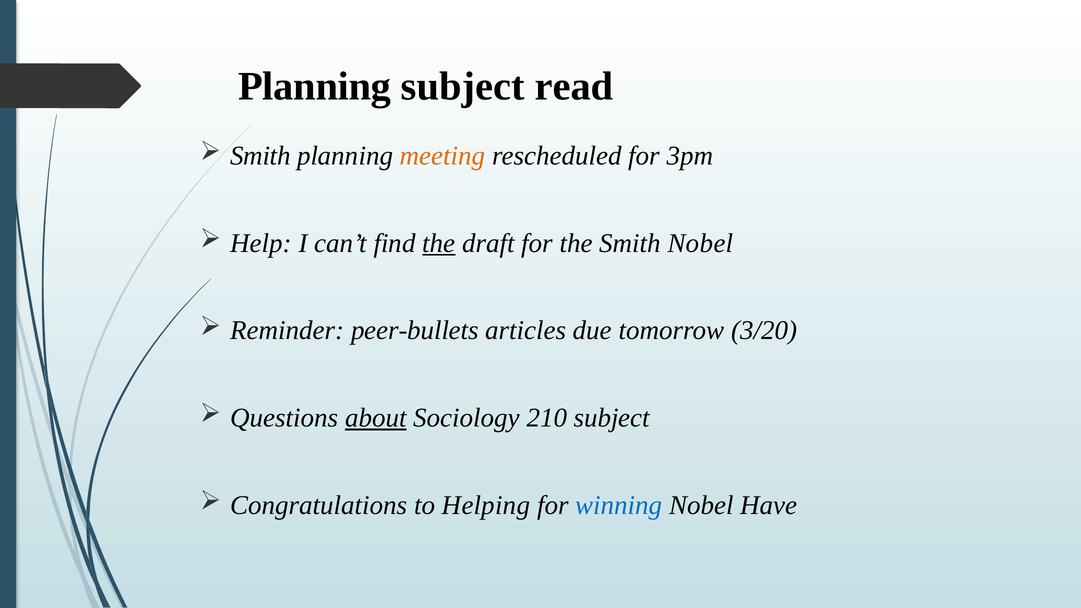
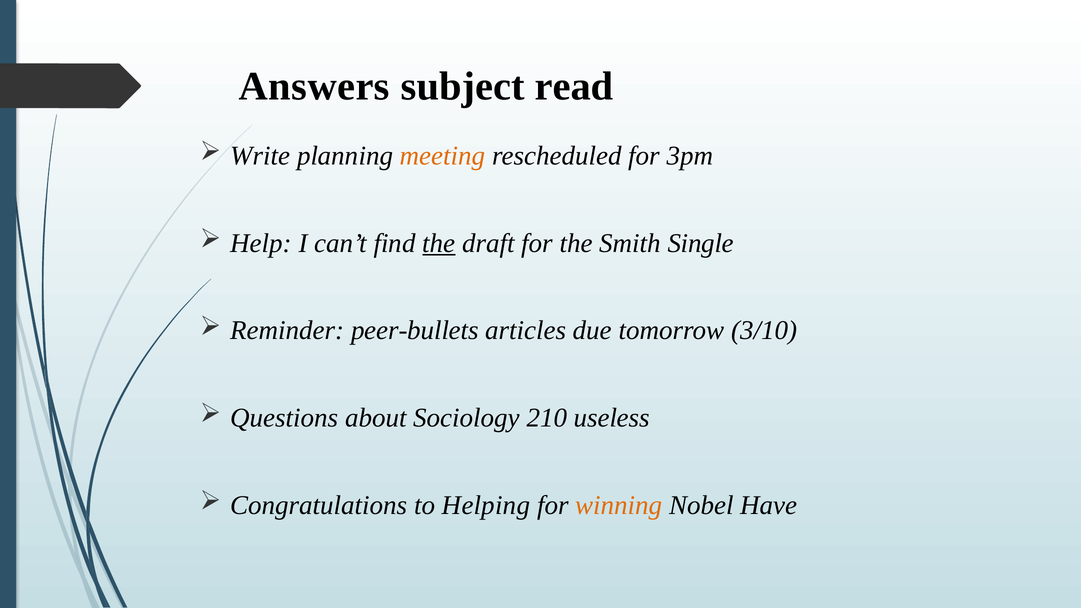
Planning at (315, 87): Planning -> Answers
Smith at (260, 156): Smith -> Write
Smith Nobel: Nobel -> Single
3/20: 3/20 -> 3/10
about underline: present -> none
210 subject: subject -> useless
winning colour: blue -> orange
